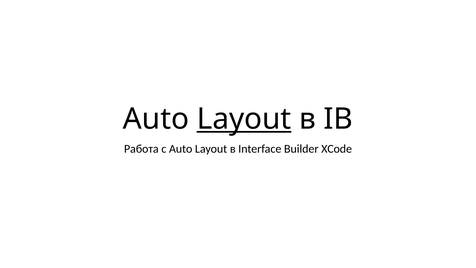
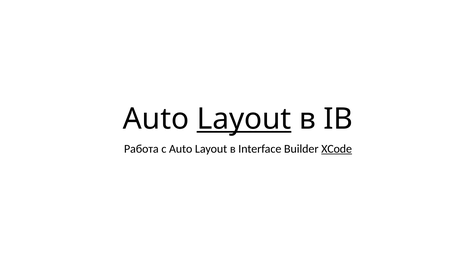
XCode underline: none -> present
